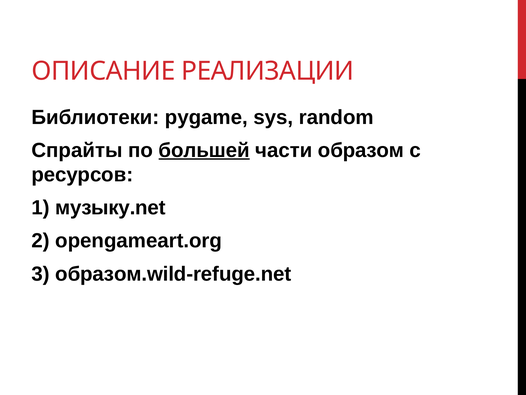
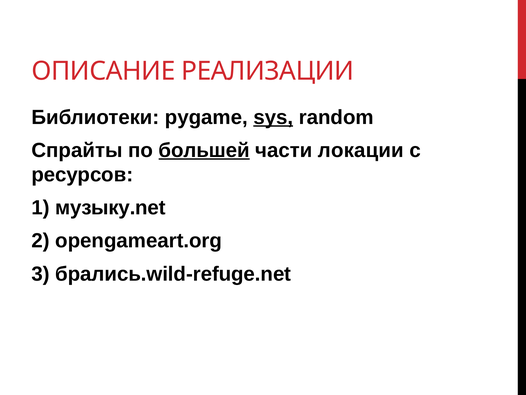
sys underline: none -> present
образом: образом -> локации
образом.wild-refuge.net: образом.wild-refuge.net -> брались.wild-refuge.net
